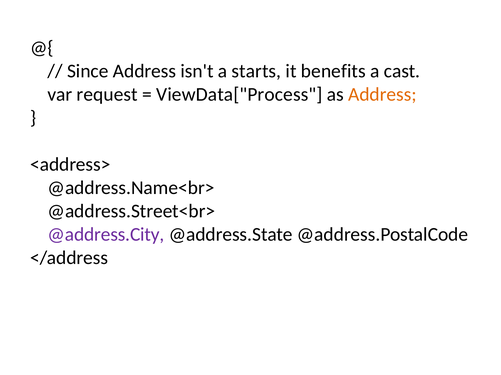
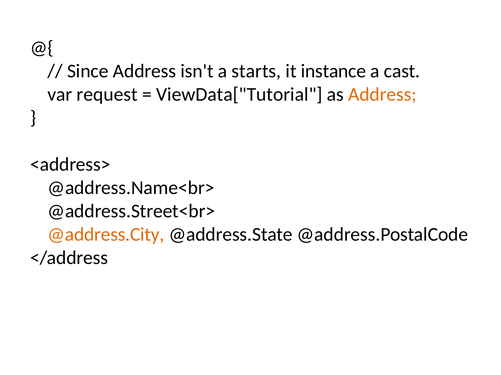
benefits: benefits -> instance
ViewData["Process: ViewData["Process -> ViewData["Tutorial
@address.City colour: purple -> orange
